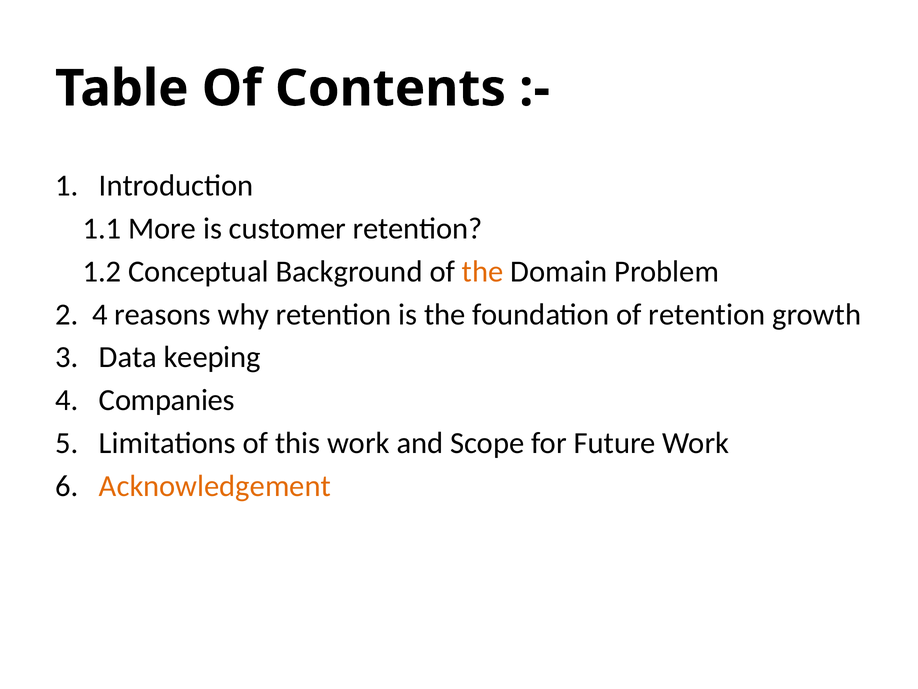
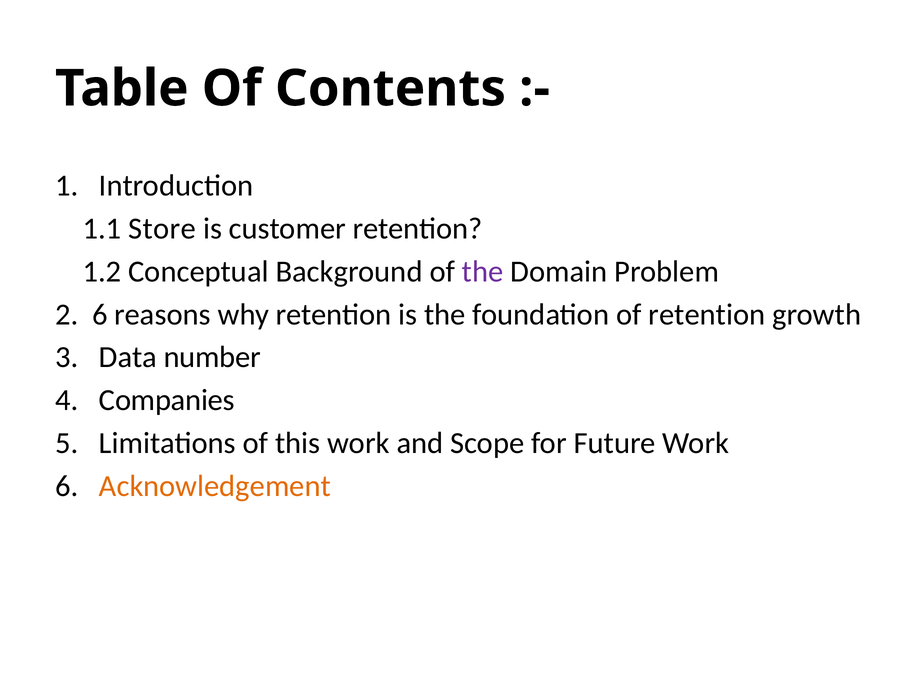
More: More -> Store
the at (483, 271) colour: orange -> purple
2 4: 4 -> 6
keeping: keeping -> number
